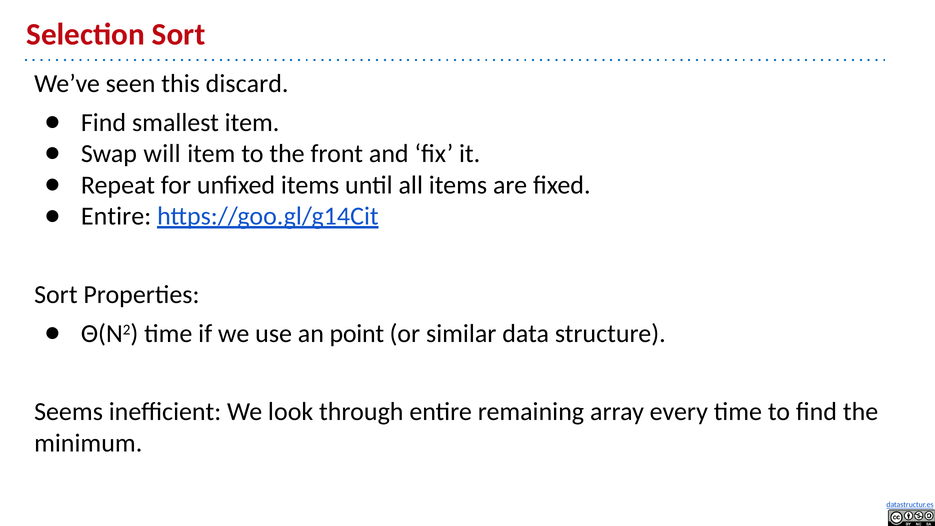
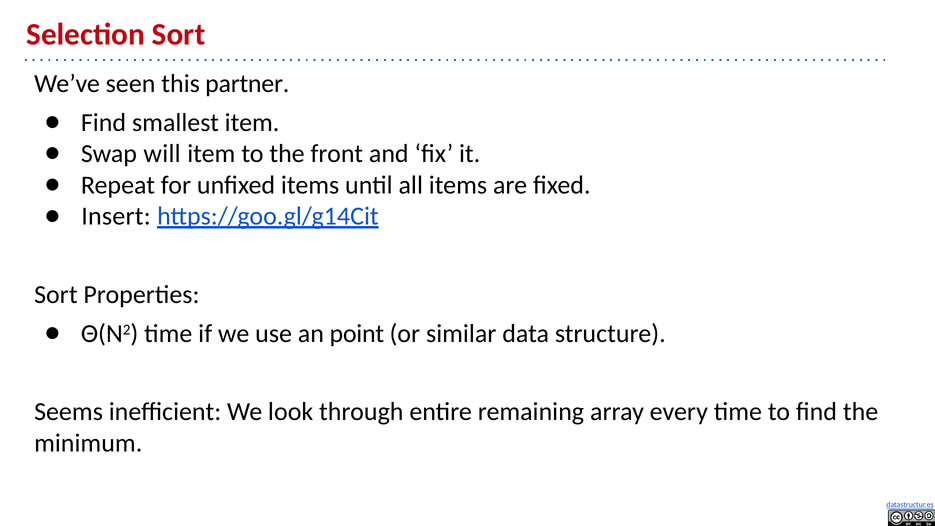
discard: discard -> partner
Entire at (116, 216): Entire -> Insert
